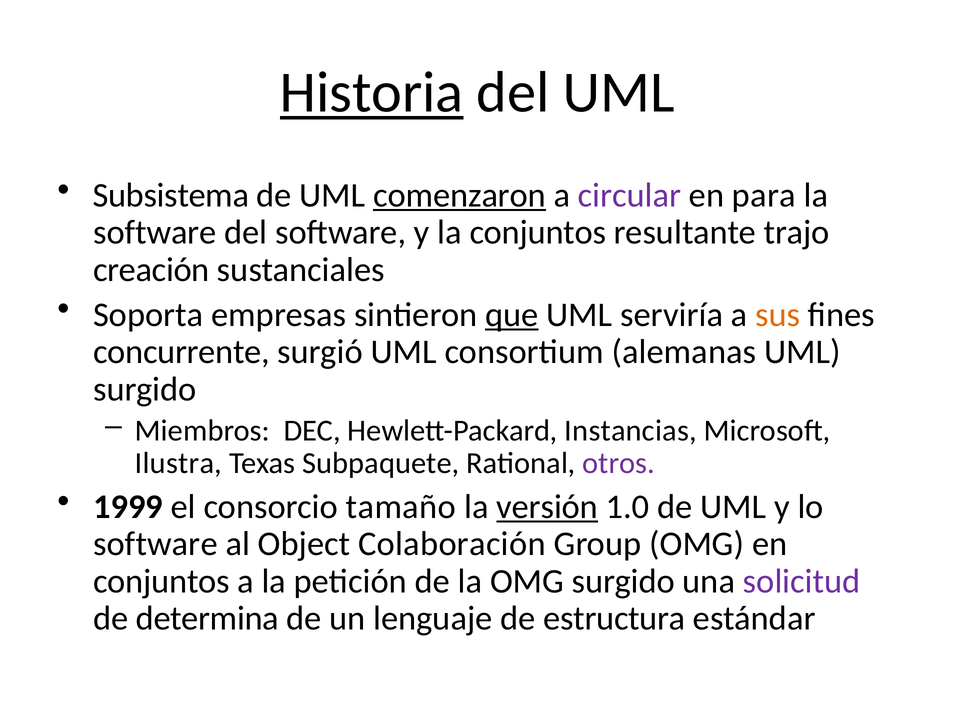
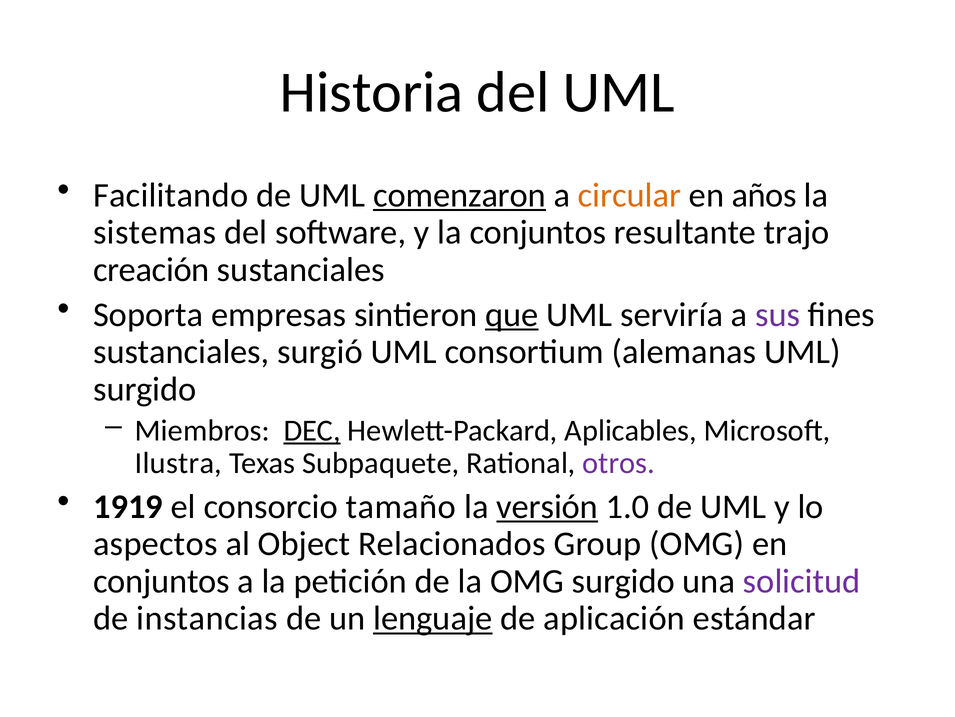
Historia underline: present -> none
Subsistema: Subsistema -> Facilitando
circular colour: purple -> orange
para: para -> años
software at (155, 232): software -> sistemas
sus colour: orange -> purple
concurrente at (181, 352): concurrente -> sustanciales
DEC underline: none -> present
Instancias: Instancias -> Aplicables
1999: 1999 -> 1919
software at (155, 543): software -> aspectos
Colaboración: Colaboración -> Relacionados
determina: determina -> instancias
lenguaje underline: none -> present
estructura: estructura -> aplicación
